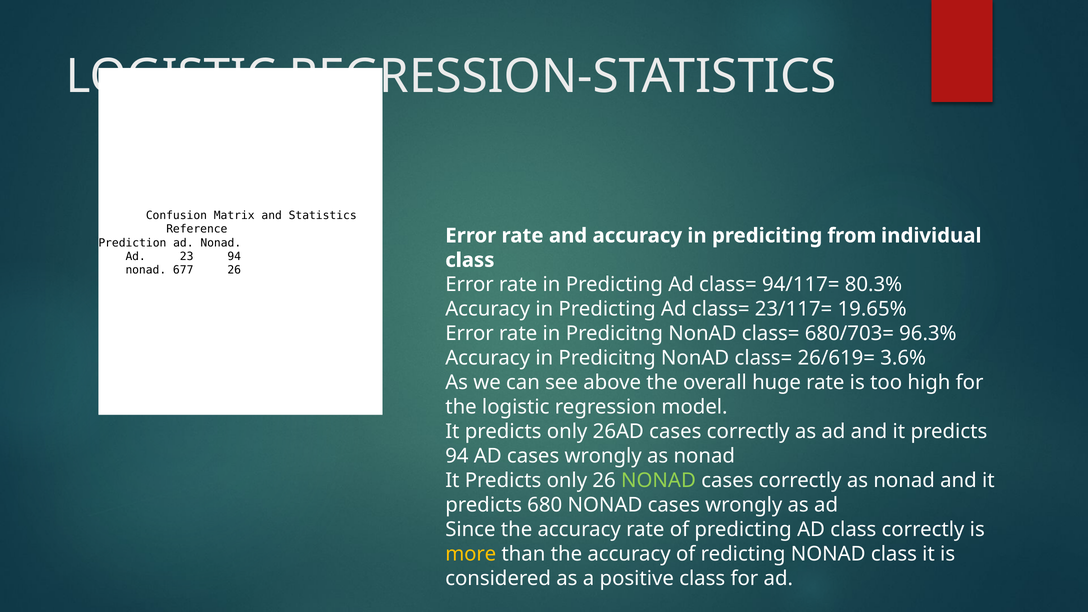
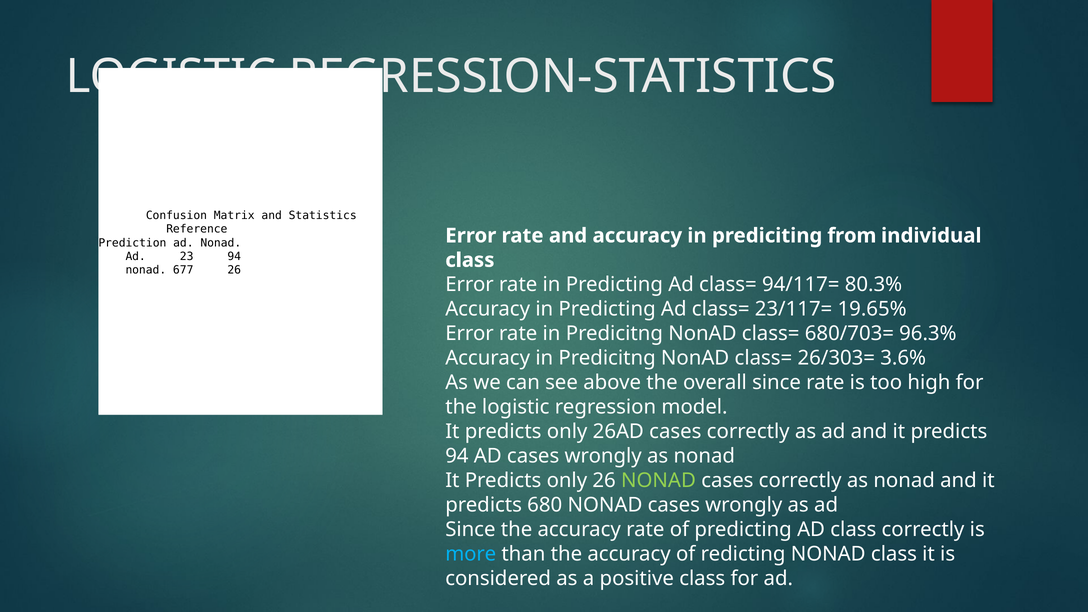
26/619=: 26/619= -> 26/303=
overall huge: huge -> since
more colour: yellow -> light blue
